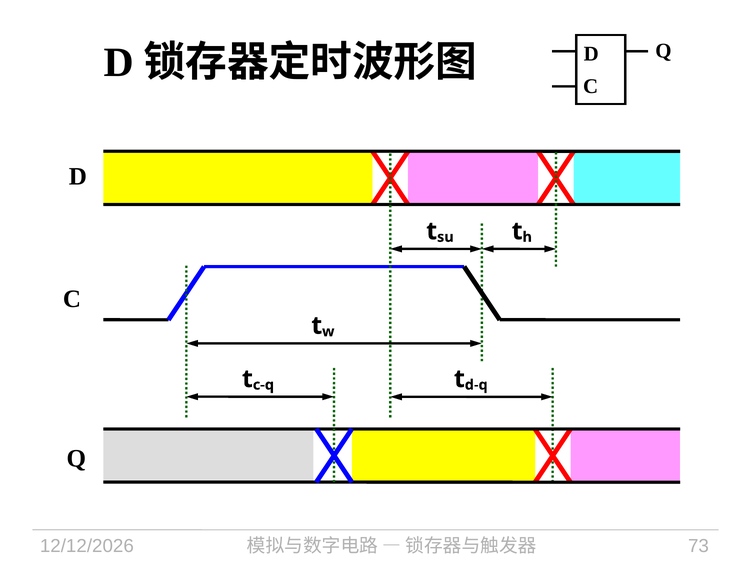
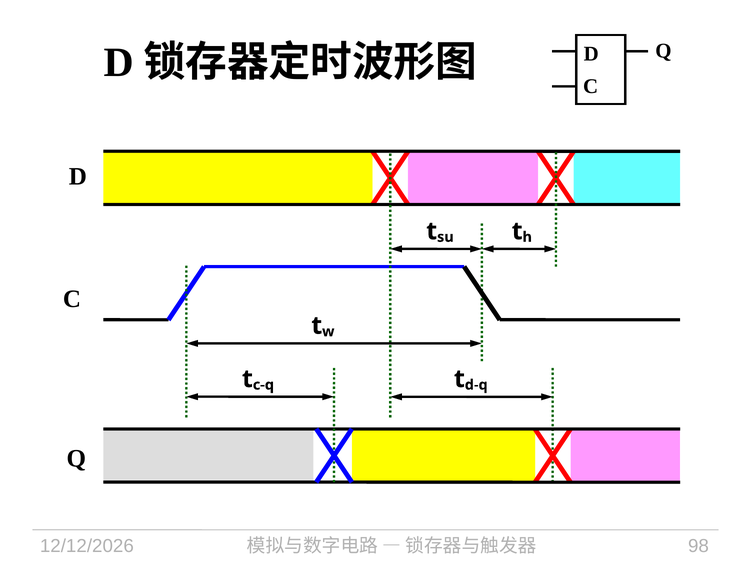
73: 73 -> 98
